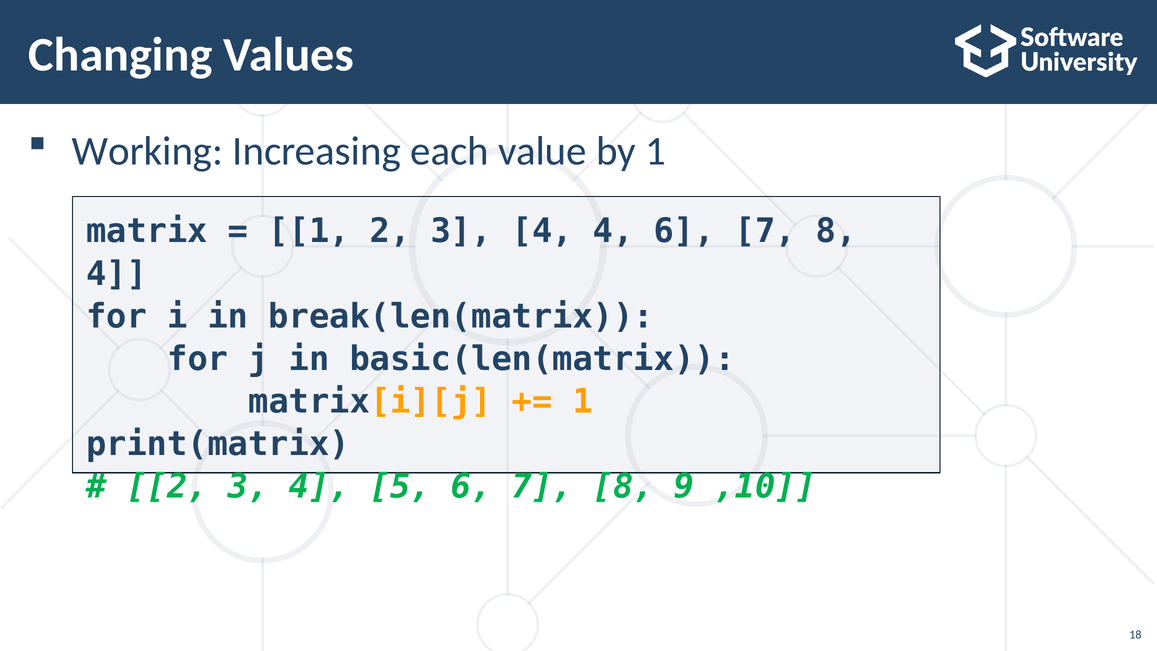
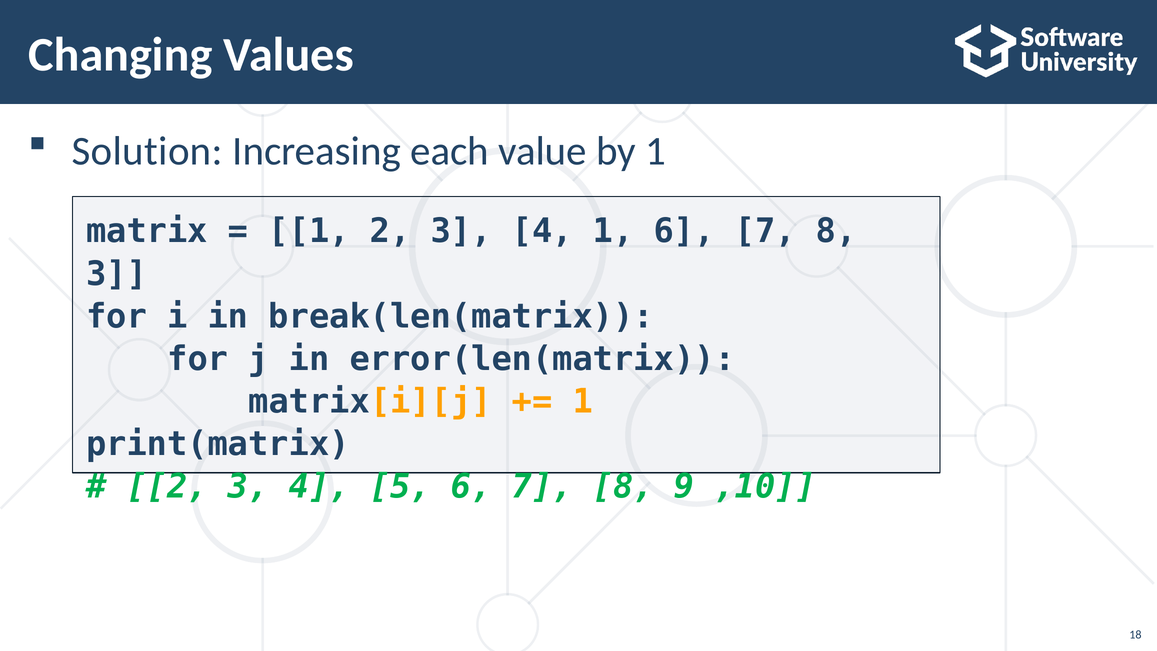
Working: Working -> Solution
4 4: 4 -> 1
4 at (117, 274): 4 -> 3
basic(len(matrix: basic(len(matrix -> error(len(matrix
